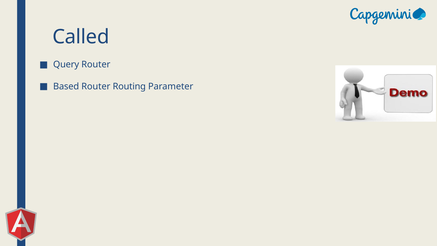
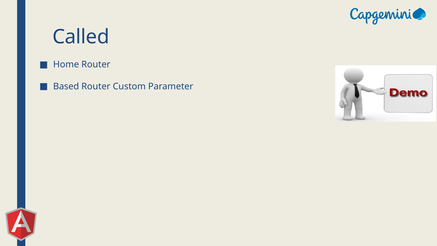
Query: Query -> Home
Routing: Routing -> Custom
